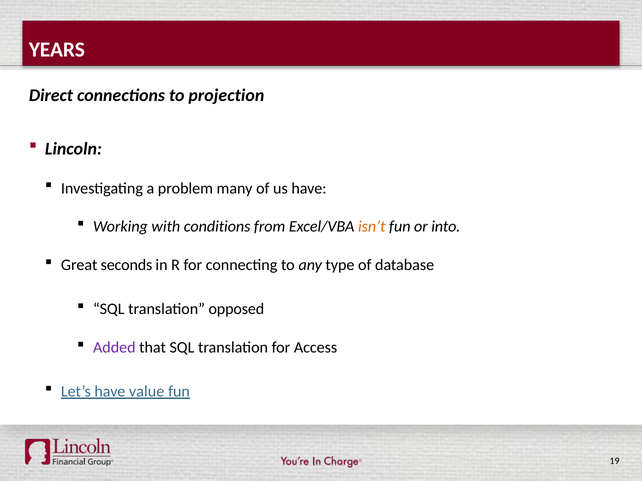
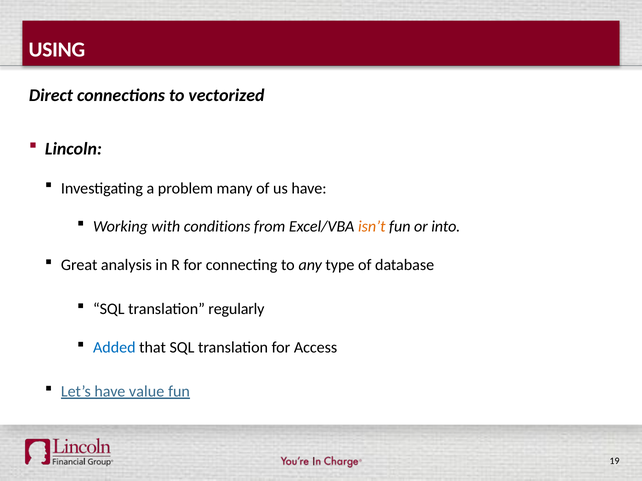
YEARS: YEARS -> USING
projection: projection -> vectorized
seconds: seconds -> analysis
opposed: opposed -> regularly
Added colour: purple -> blue
